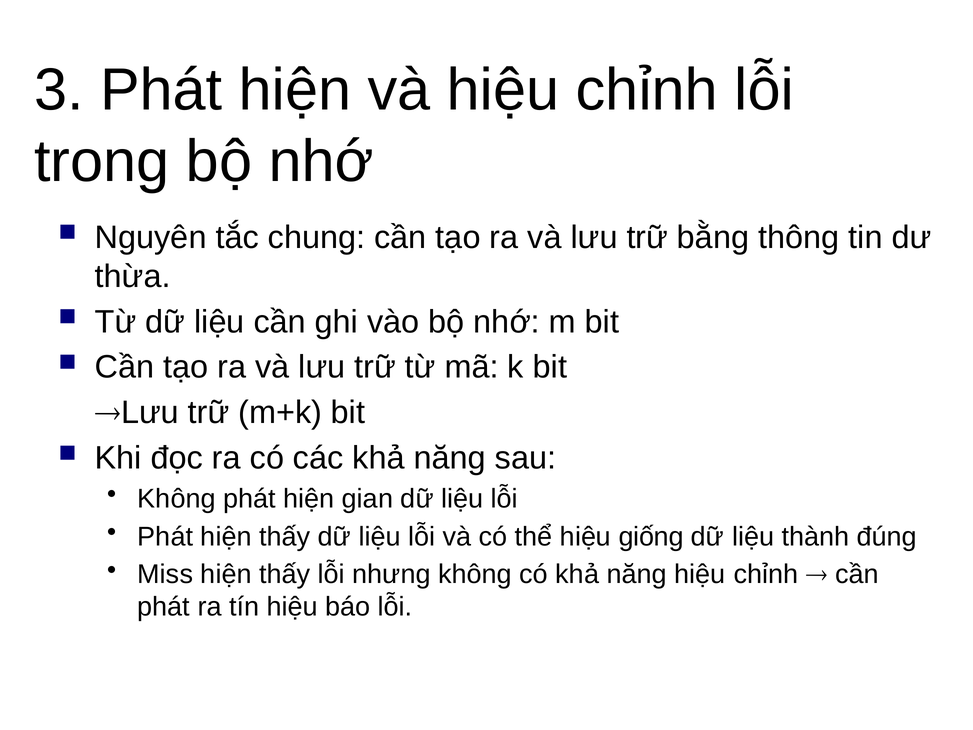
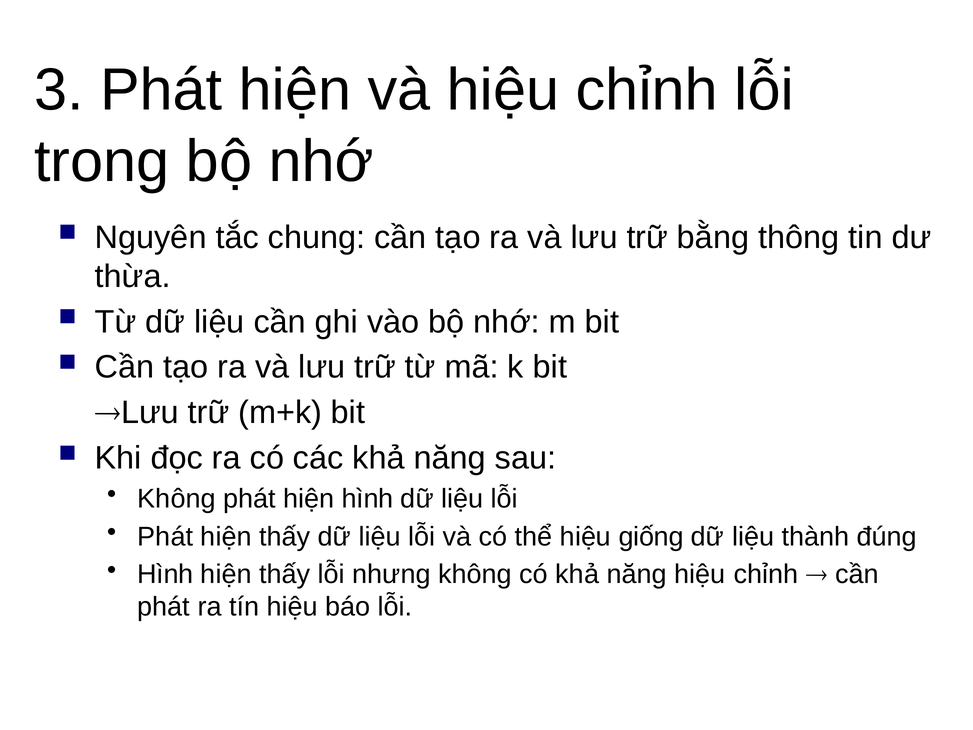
hiện gian: gian -> hình
Miss at (165, 574): Miss -> Hình
